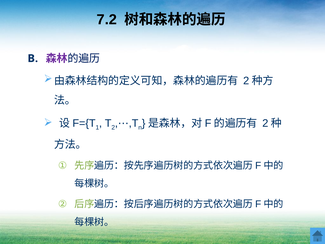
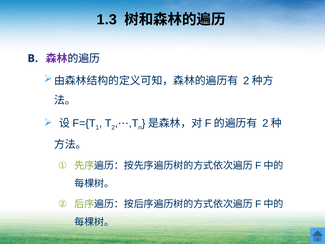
7.2: 7.2 -> 1.3
